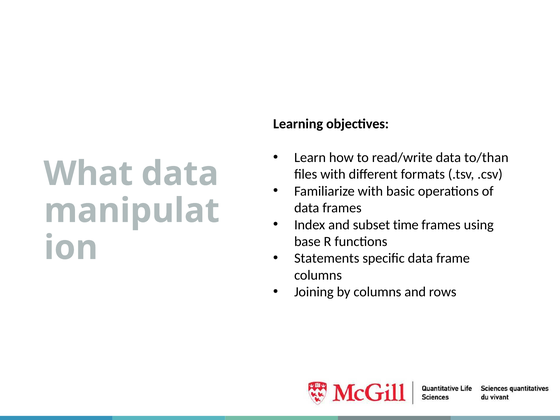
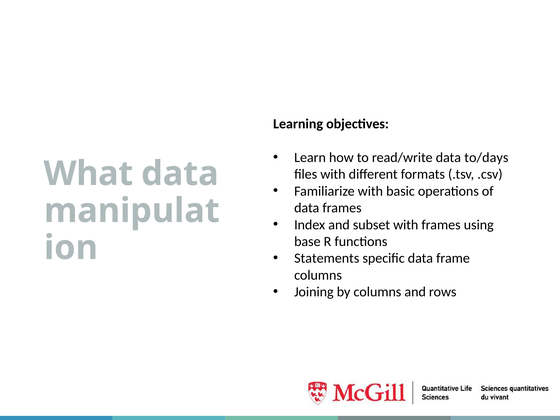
to/than: to/than -> to/days
subset time: time -> with
